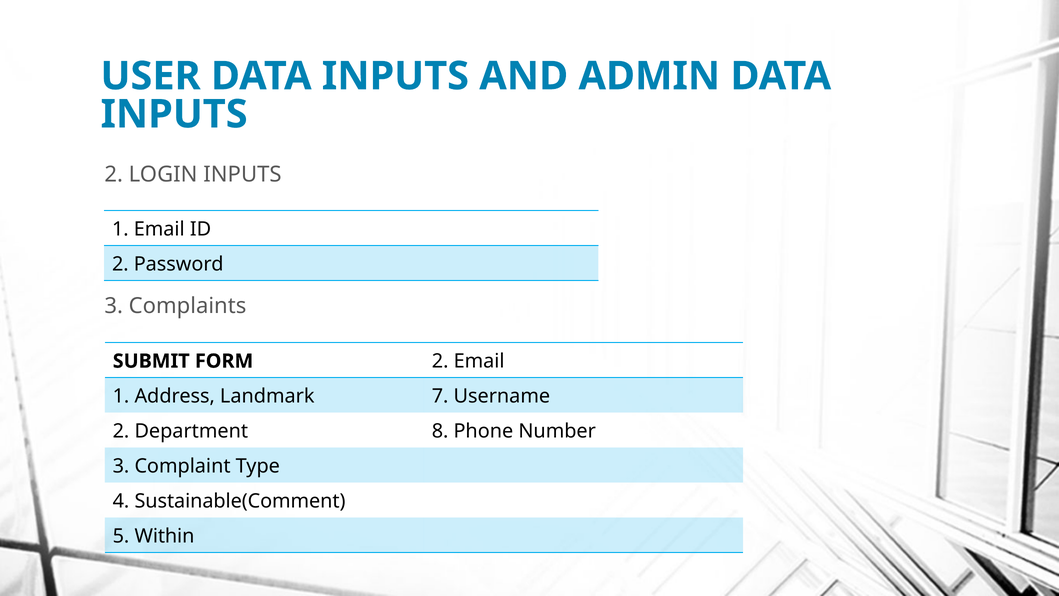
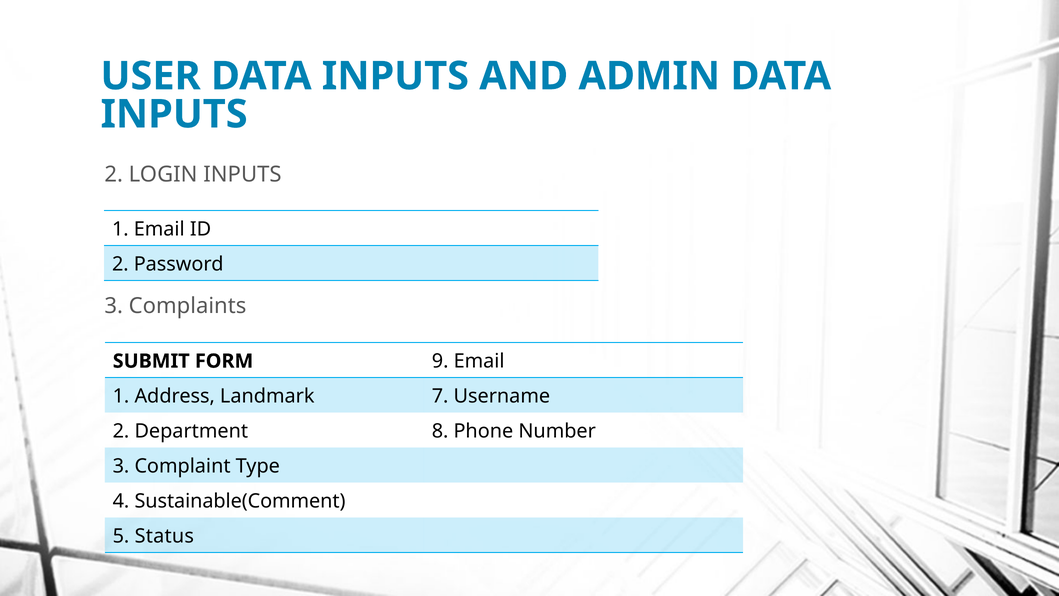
FORM 2: 2 -> 9
Within: Within -> Status
